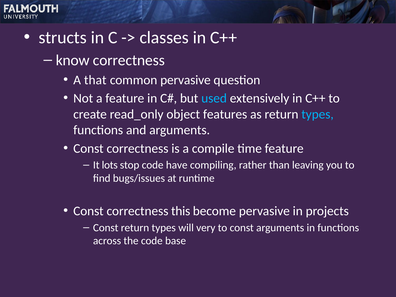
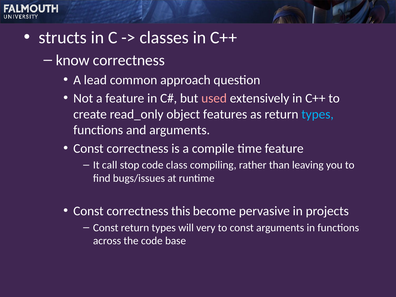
that: that -> lead
common pervasive: pervasive -> approach
used colour: light blue -> pink
lots: lots -> call
have: have -> class
